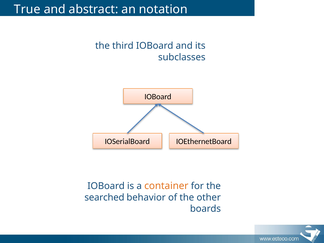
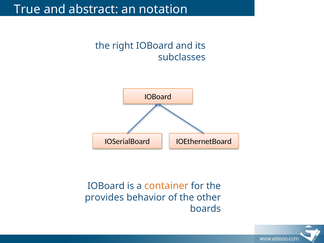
third: third -> right
searched: searched -> provides
